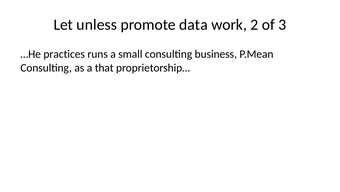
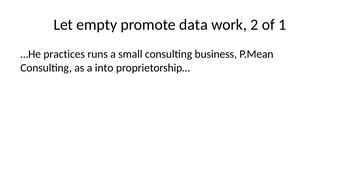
unless: unless -> empty
3: 3 -> 1
that: that -> into
